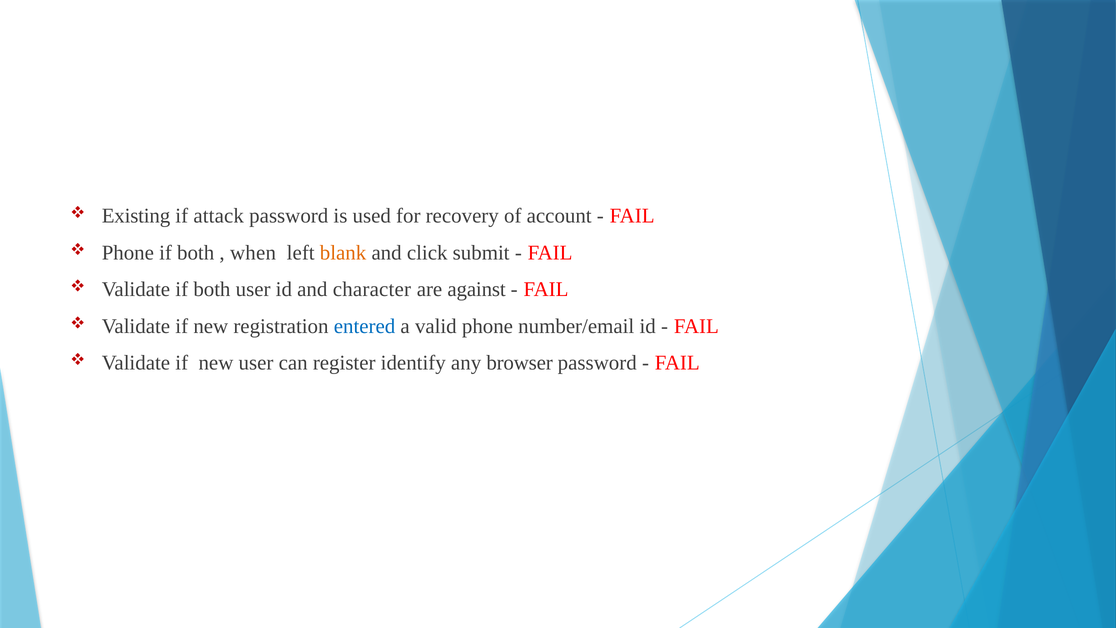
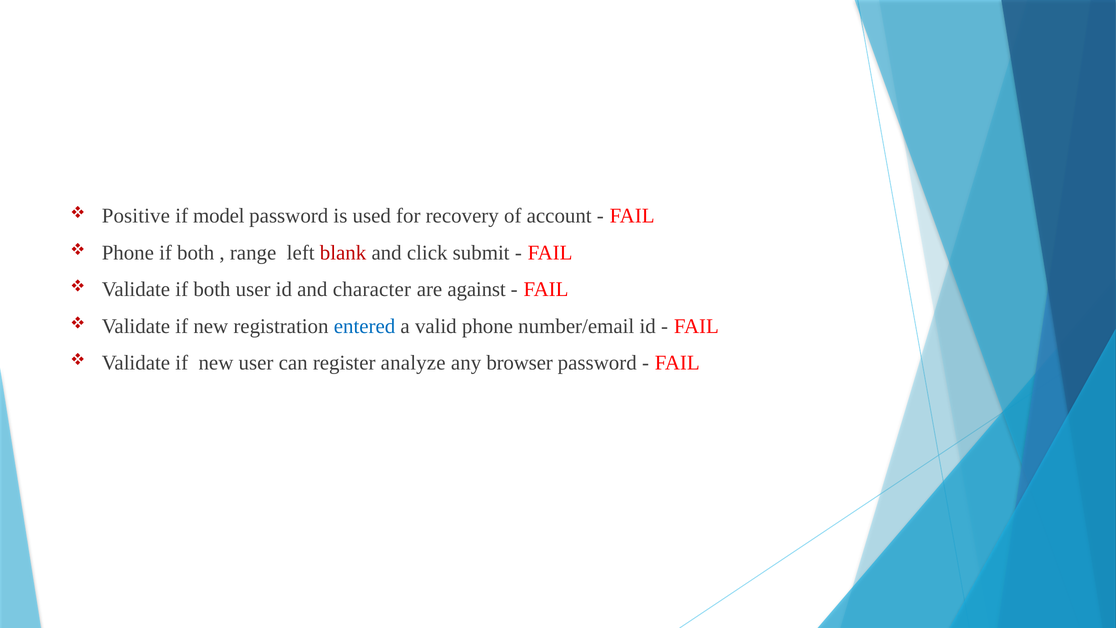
Existing: Existing -> Positive
attack: attack -> model
when: when -> range
blank colour: orange -> red
identify: identify -> analyze
